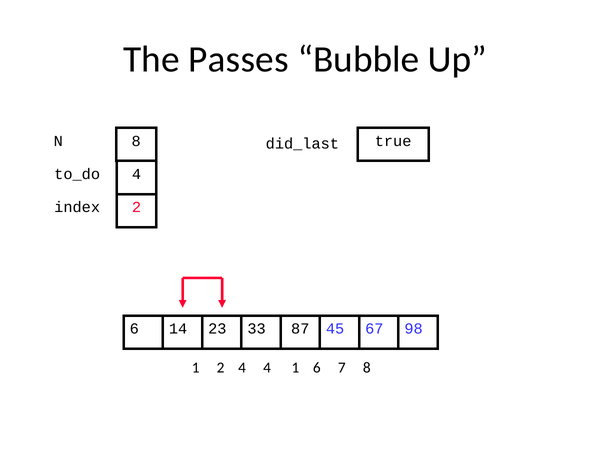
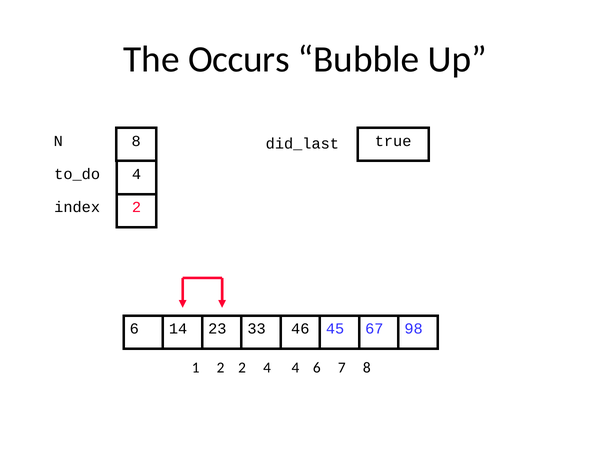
Passes: Passes -> Occurs
87: 87 -> 46
2 4: 4 -> 2
4 1: 1 -> 4
